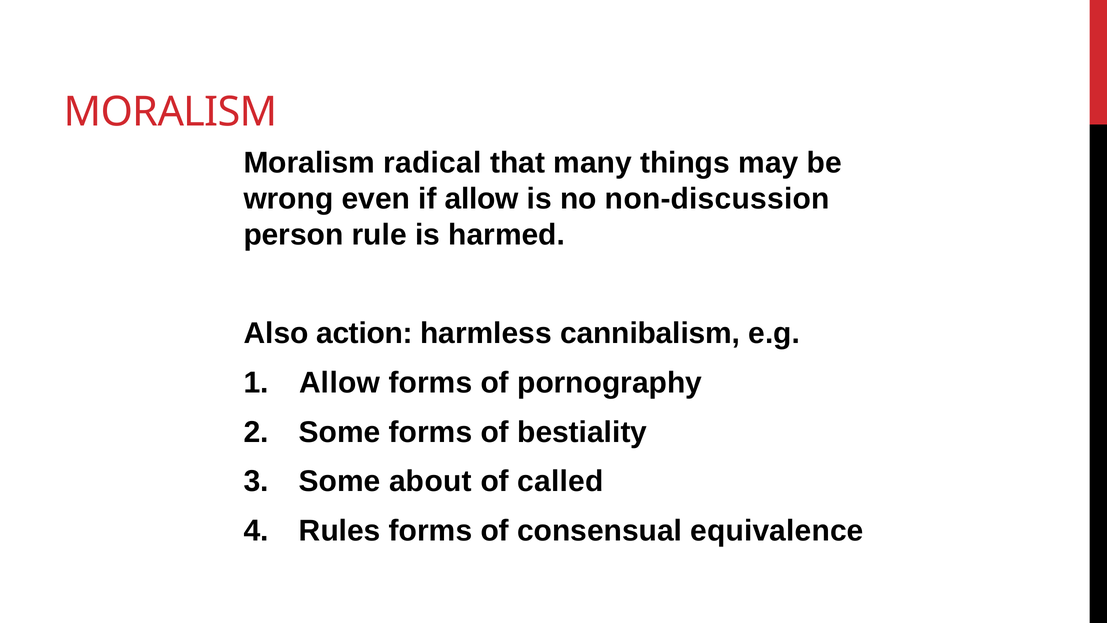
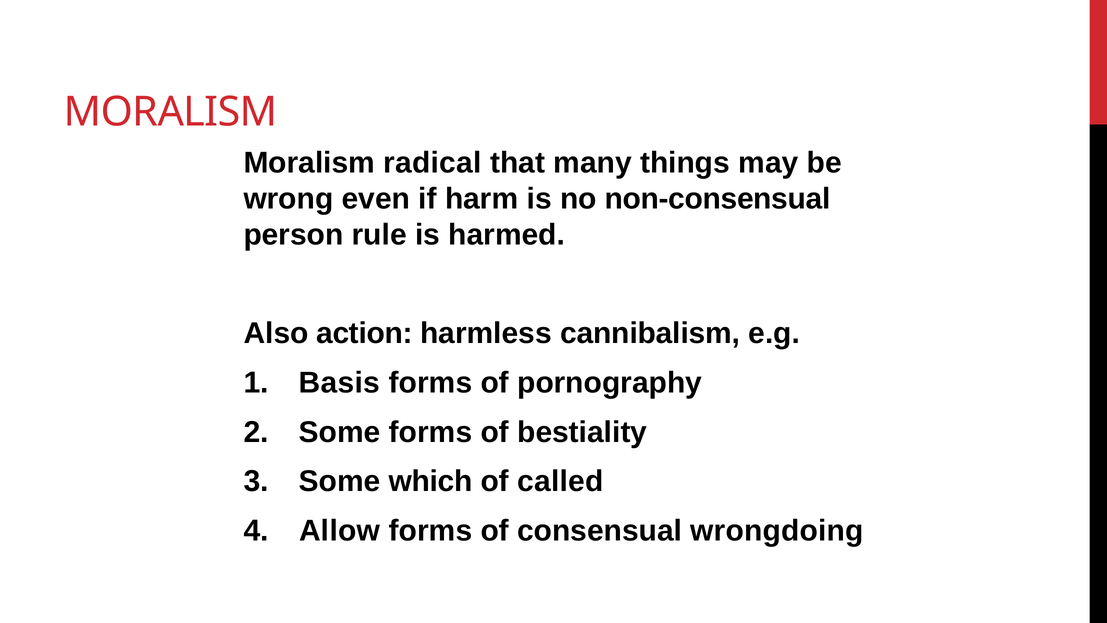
if allow: allow -> harm
non-discussion: non-discussion -> non-consensual
Allow at (340, 383): Allow -> Basis
about: about -> which
Rules: Rules -> Allow
equivalence: equivalence -> wrongdoing
